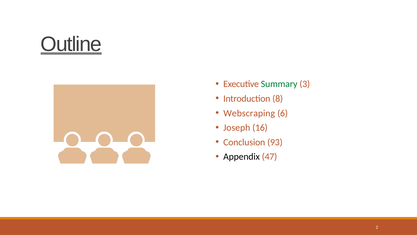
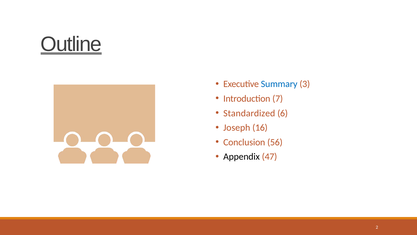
Summary colour: green -> blue
8: 8 -> 7
Webscraping: Webscraping -> Standardized
93: 93 -> 56
